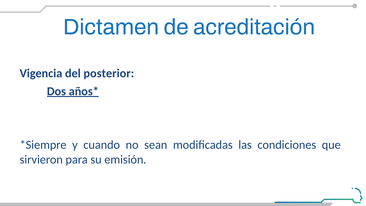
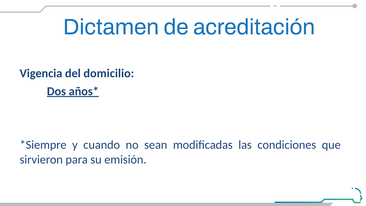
posterior: posterior -> domicilio
